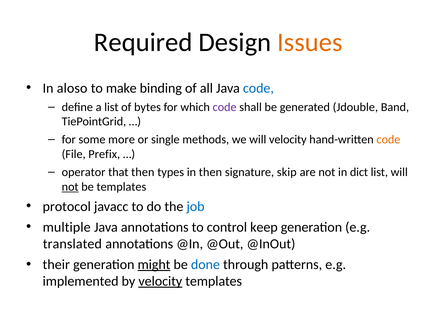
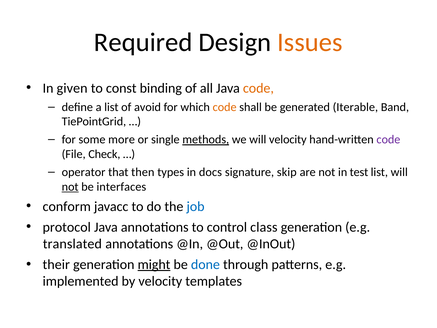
aloso: aloso -> given
make: make -> const
code at (258, 88) colour: blue -> orange
bytes: bytes -> avoid
code at (225, 107) colour: purple -> orange
Jdouble: Jdouble -> Iterable
methods underline: none -> present
code at (388, 139) colour: orange -> purple
Prefix: Prefix -> Check
in then: then -> docs
dict: dict -> test
be templates: templates -> interfaces
protocol: protocol -> conform
multiple: multiple -> protocol
keep: keep -> class
velocity at (160, 281) underline: present -> none
